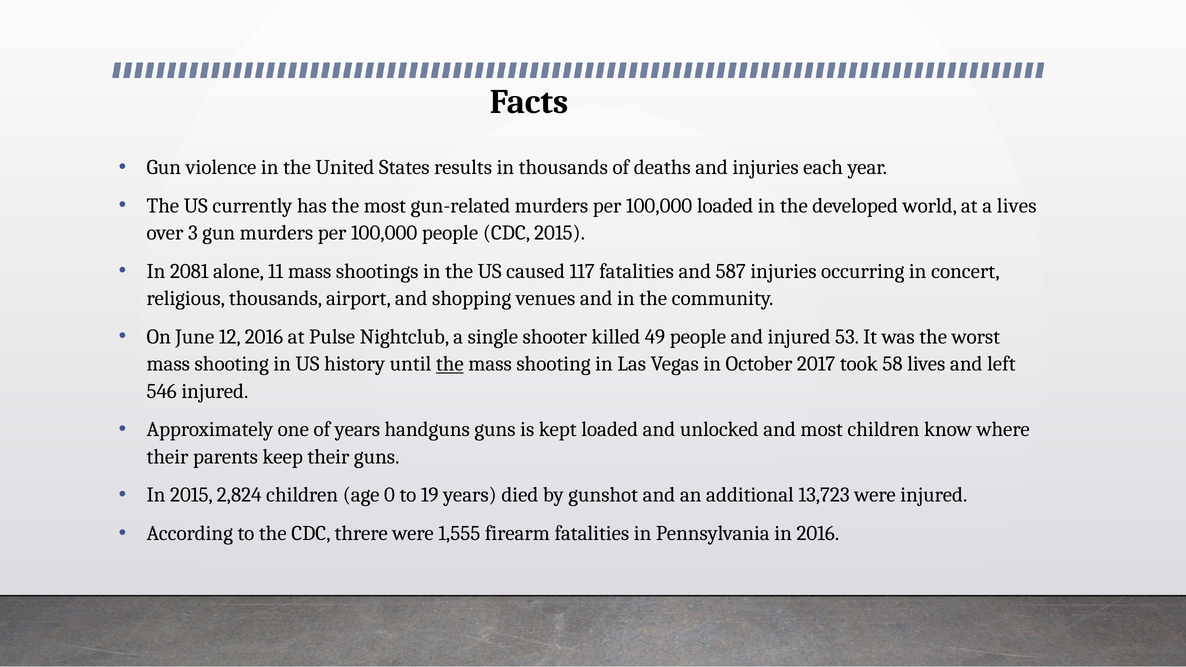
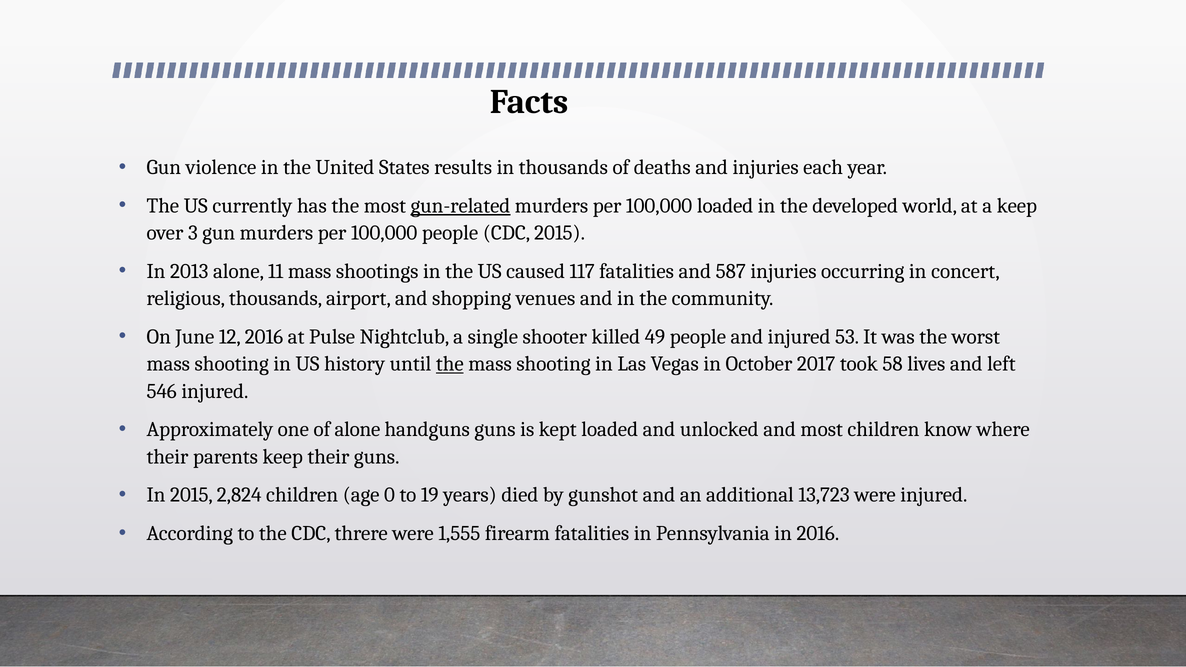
gun-related underline: none -> present
a lives: lives -> keep
2081: 2081 -> 2013
of years: years -> alone
